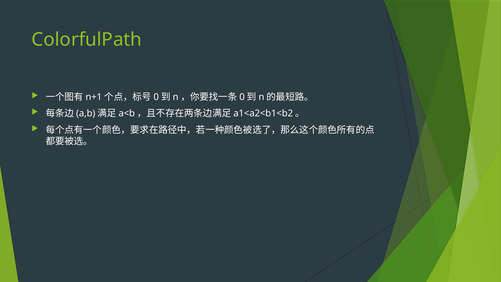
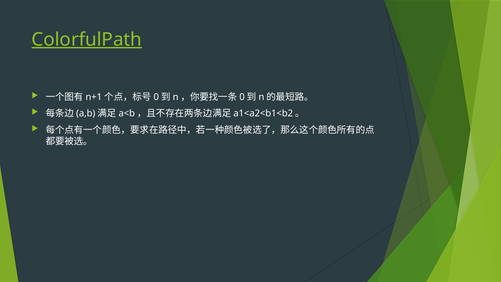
ColorfulPath underline: none -> present
